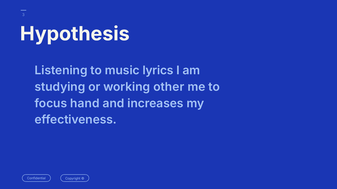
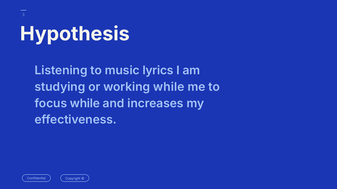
working other: other -> while
focus hand: hand -> while
